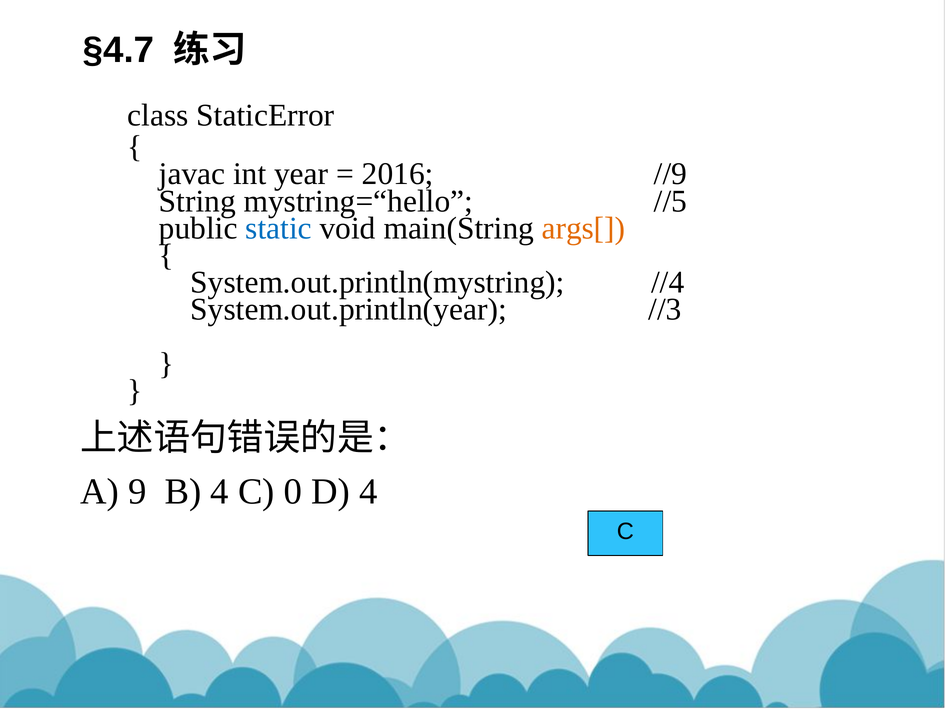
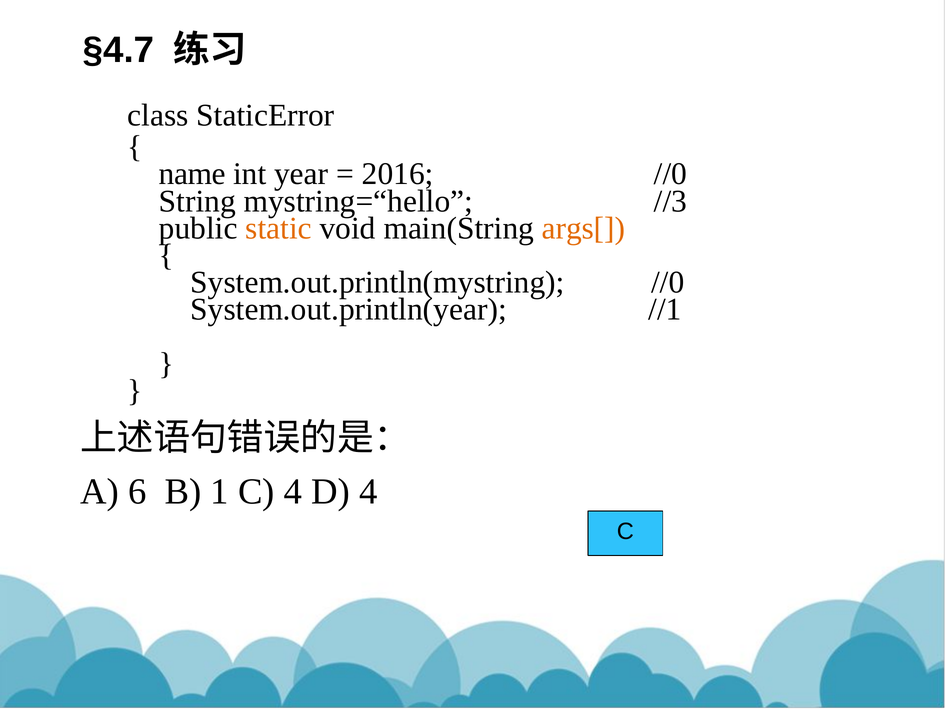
javac: javac -> name
2016 //9: //9 -> //0
//5: //5 -> //3
static colour: blue -> orange
System.out.println(mystring //4: //4 -> //0
//3: //3 -> //1
9: 9 -> 6
B 4: 4 -> 1
C 0: 0 -> 4
